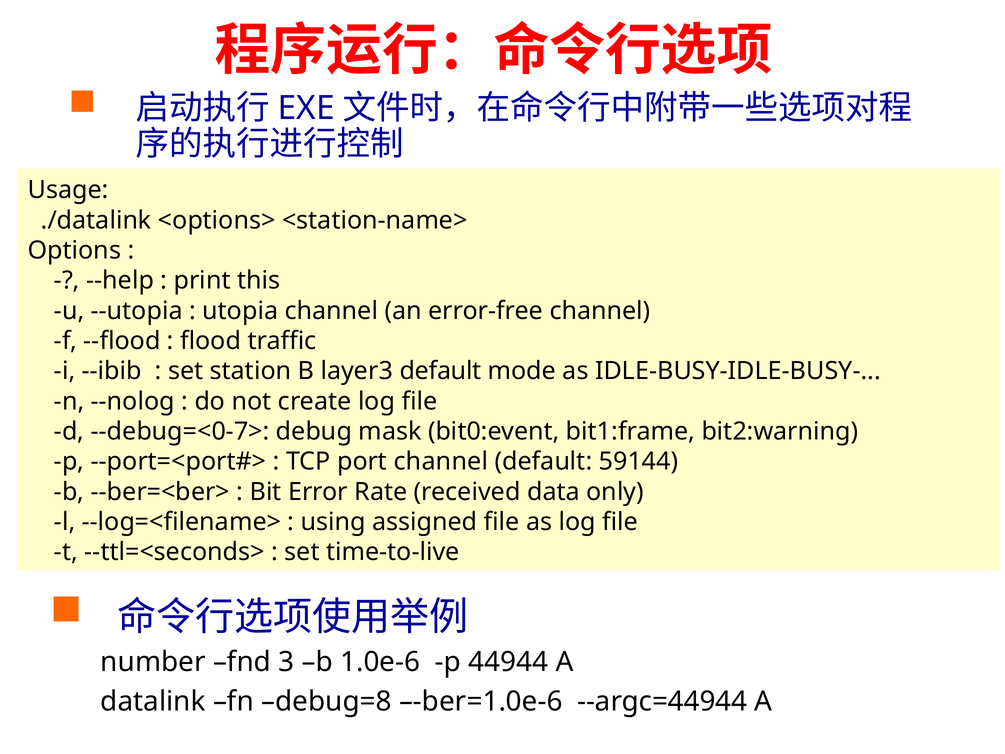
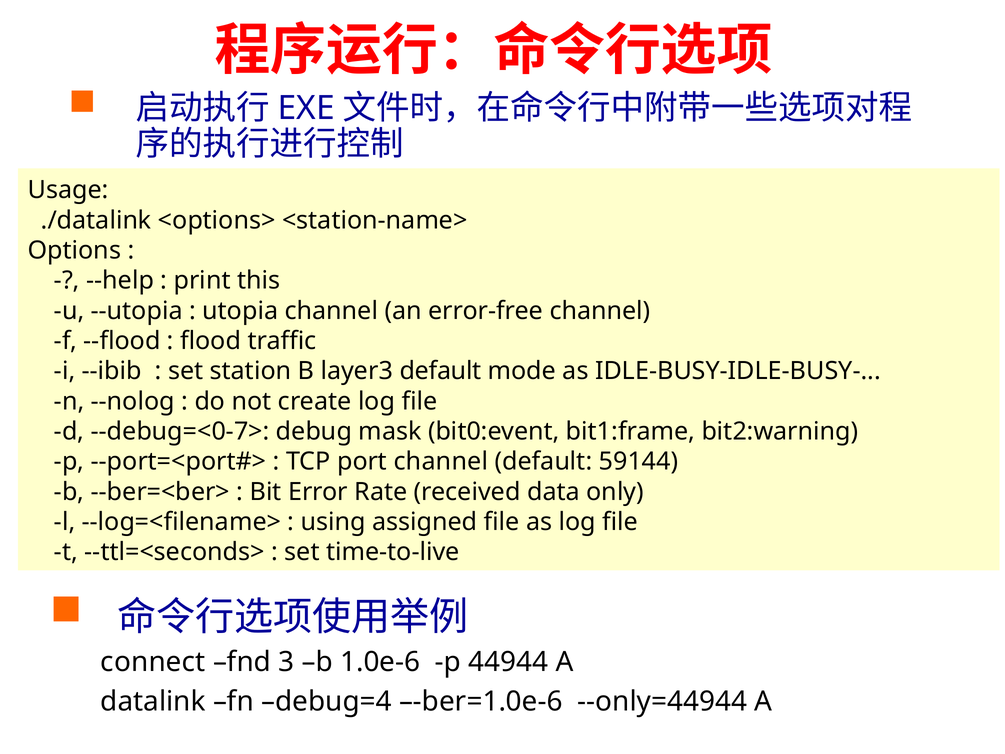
number: number -> connect
debug=8: debug=8 -> debug=4
--argc=44944: --argc=44944 -> --only=44944
